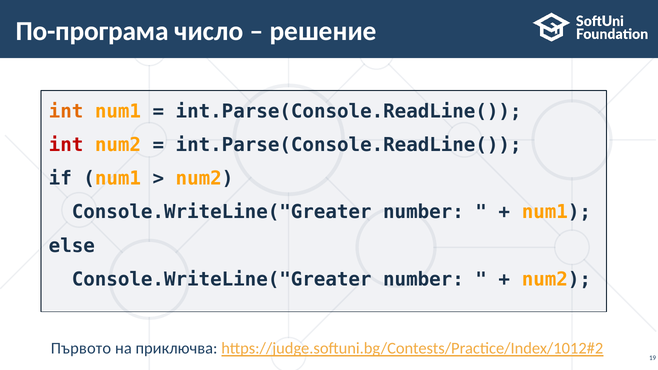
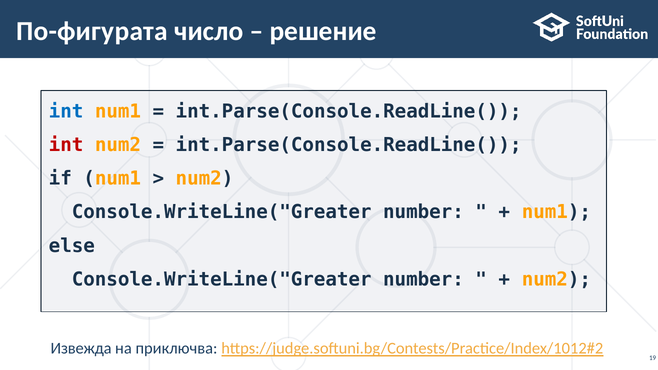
По-програма: По-програма -> По-фигурата
int at (66, 111) colour: orange -> blue
Първото: Първото -> Извежда
